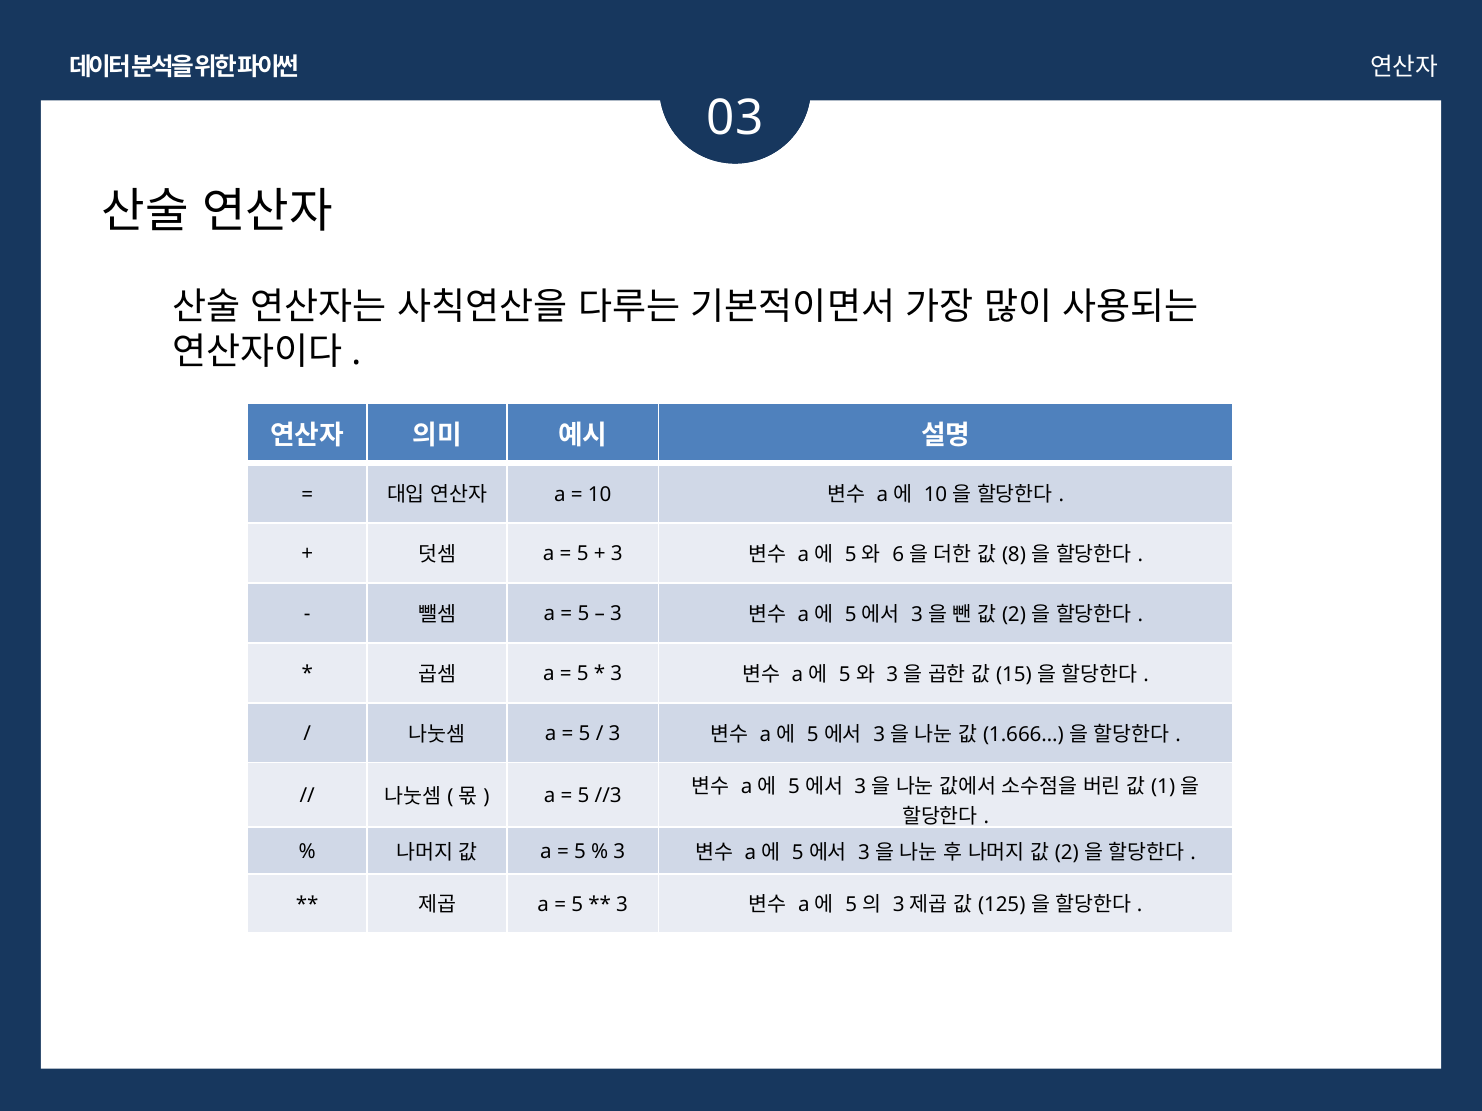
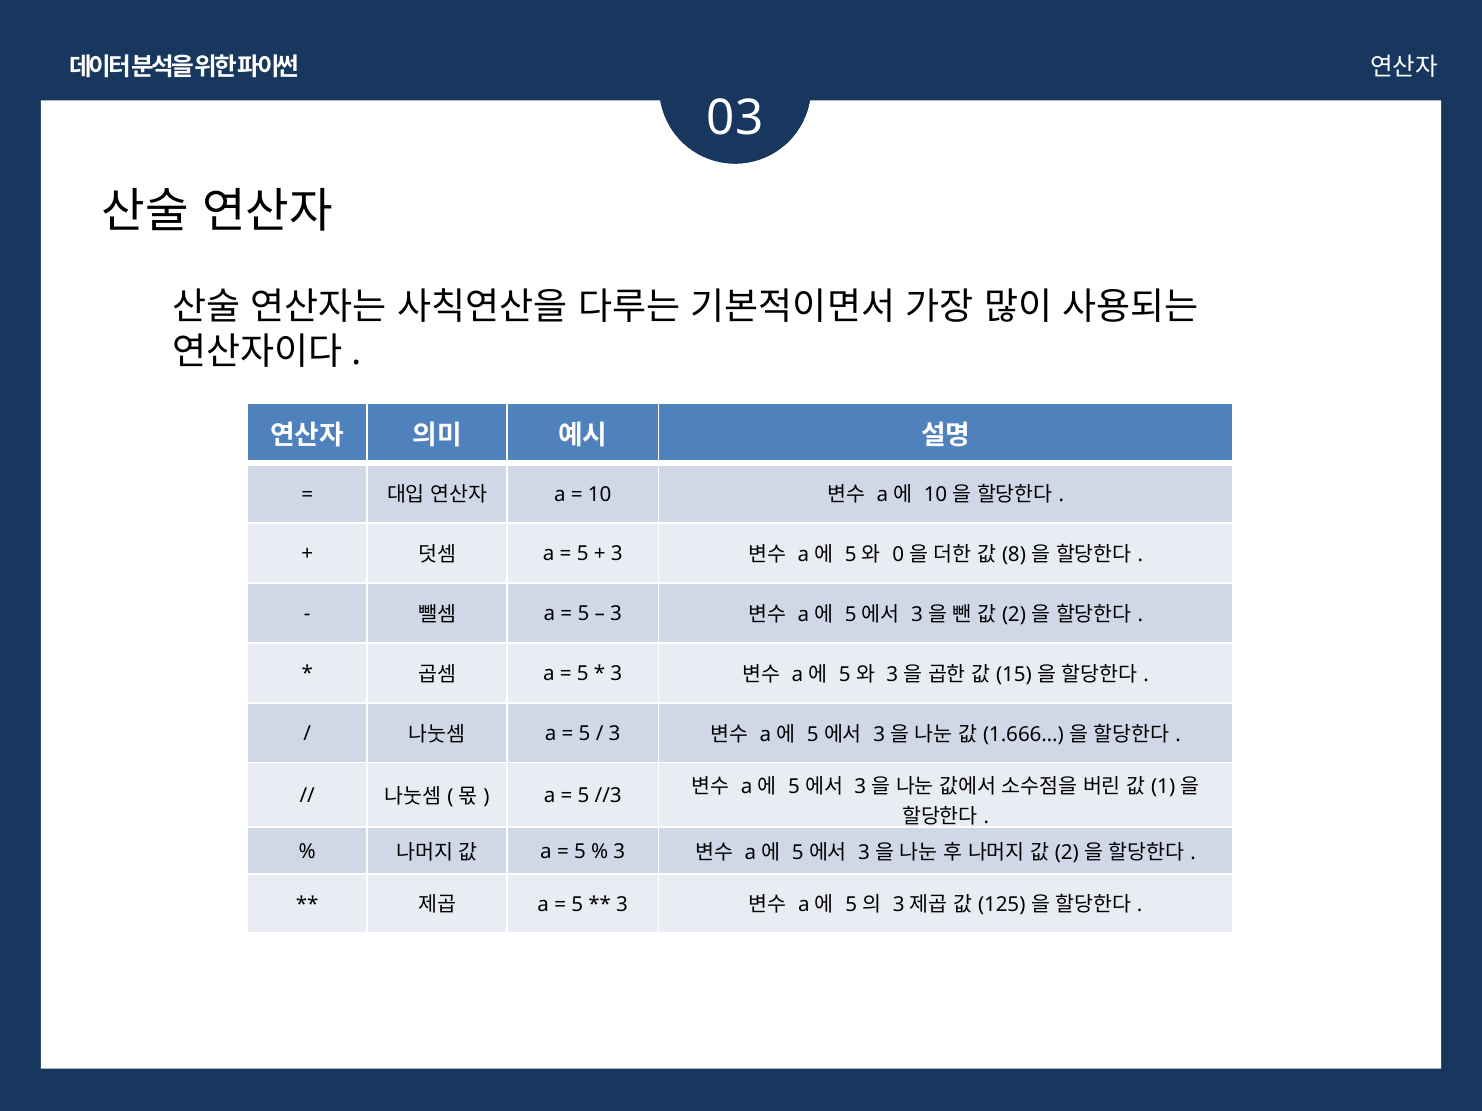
6: 6 -> 0
